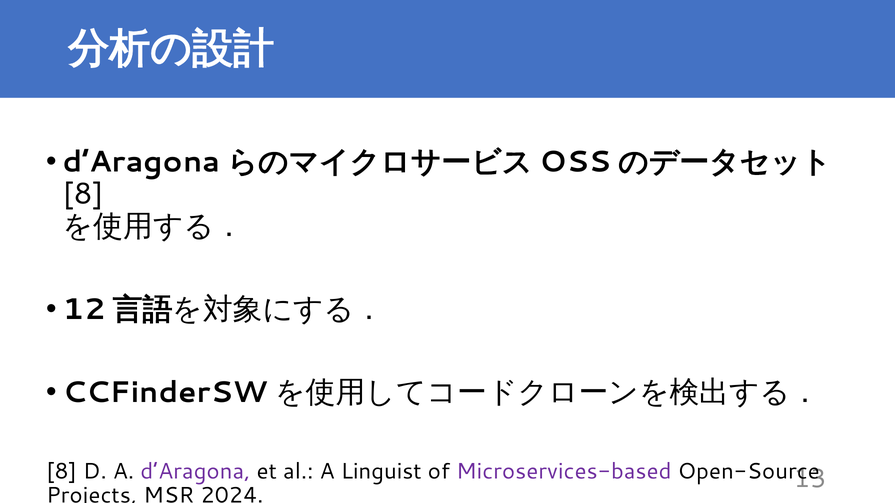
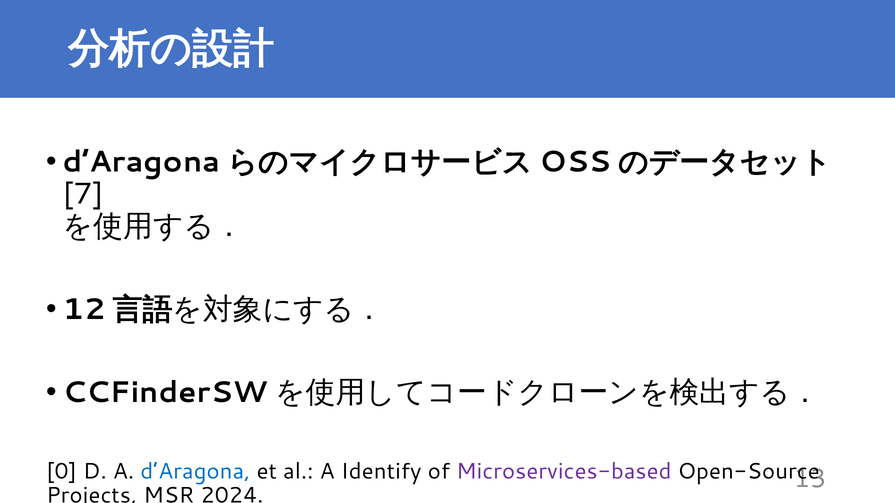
8 at (83, 194): 8 -> 7
8 at (62, 472): 8 -> 0
d’Aragona colour: purple -> blue
Linguist: Linguist -> Identify
